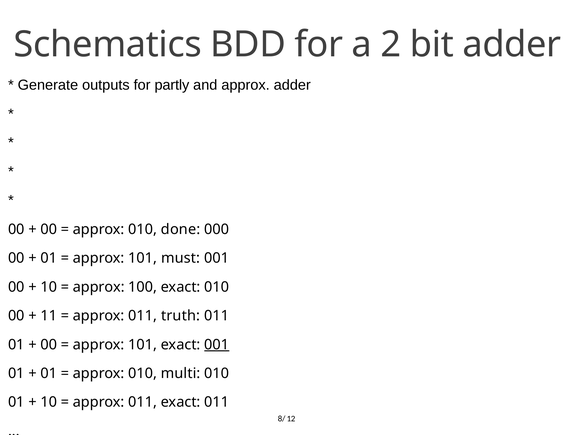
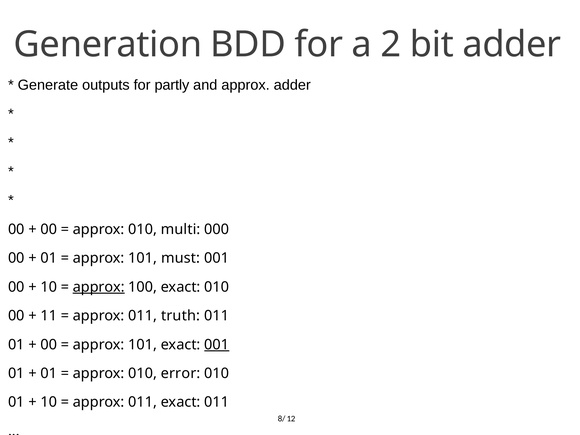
Schematics: Schematics -> Generation
done: done -> multi
approx at (99, 287) underline: none -> present
multi: multi -> error
